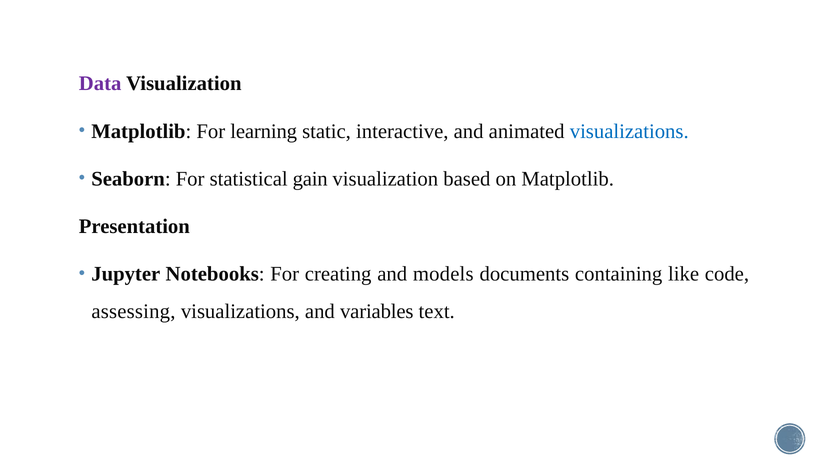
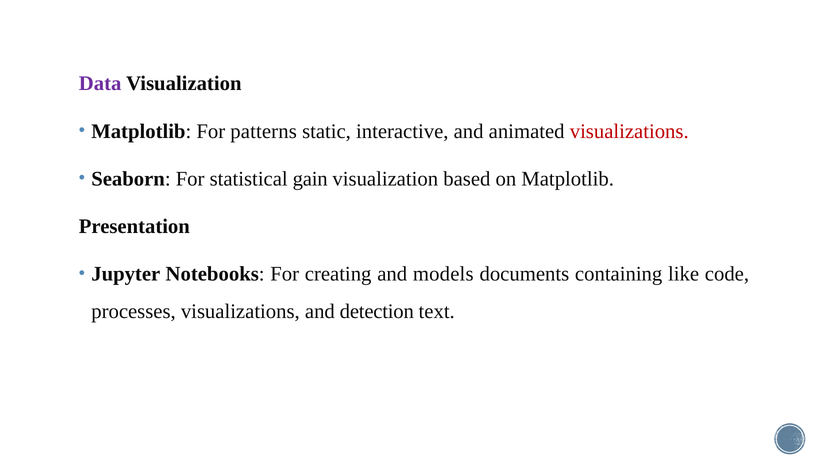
learning: learning -> patterns
visualizations at (629, 131) colour: blue -> red
assessing: assessing -> processes
variables: variables -> detection
